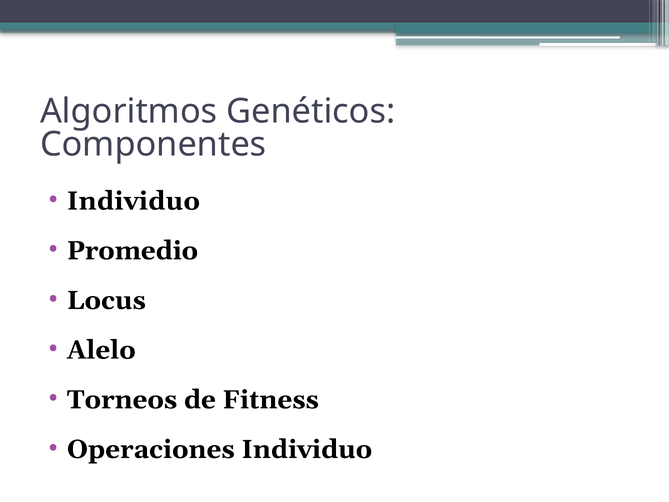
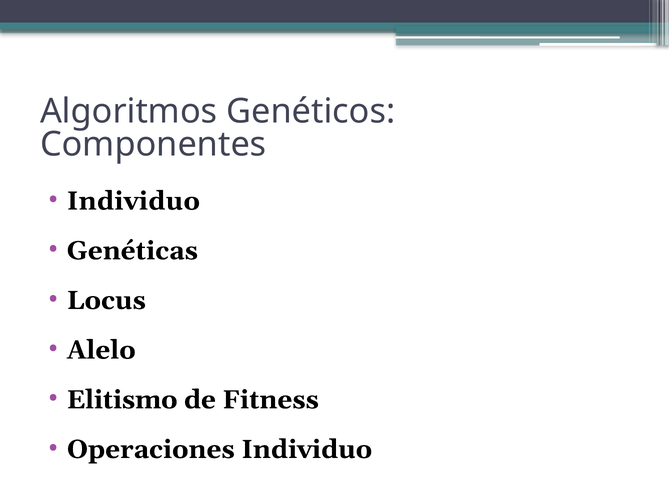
Promedio: Promedio -> Genéticas
Torneos: Torneos -> Elitismo
